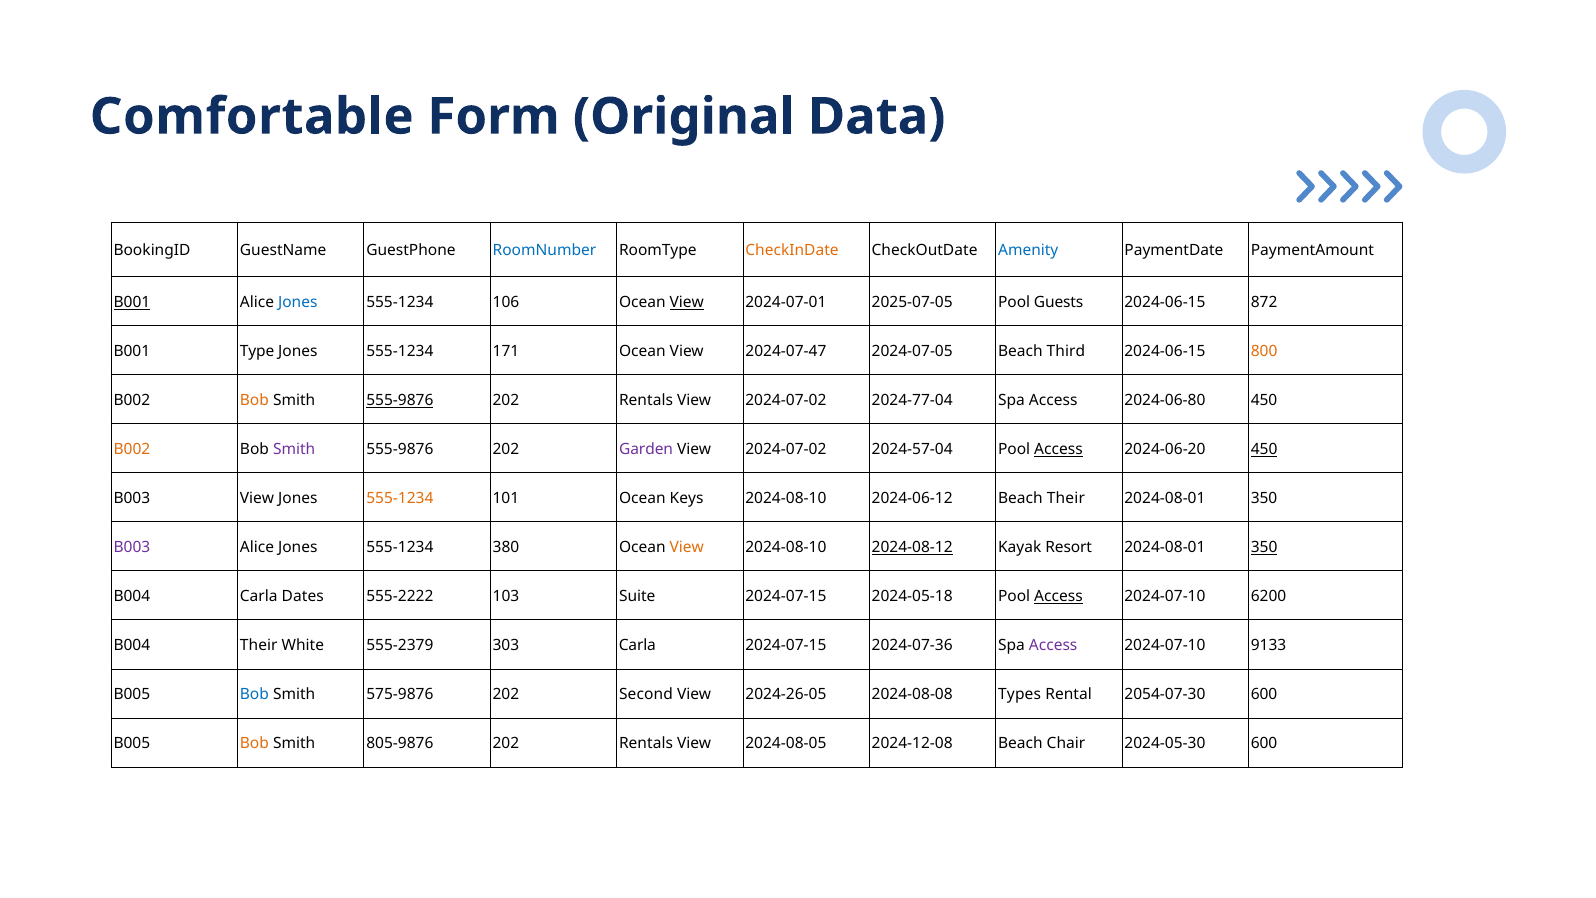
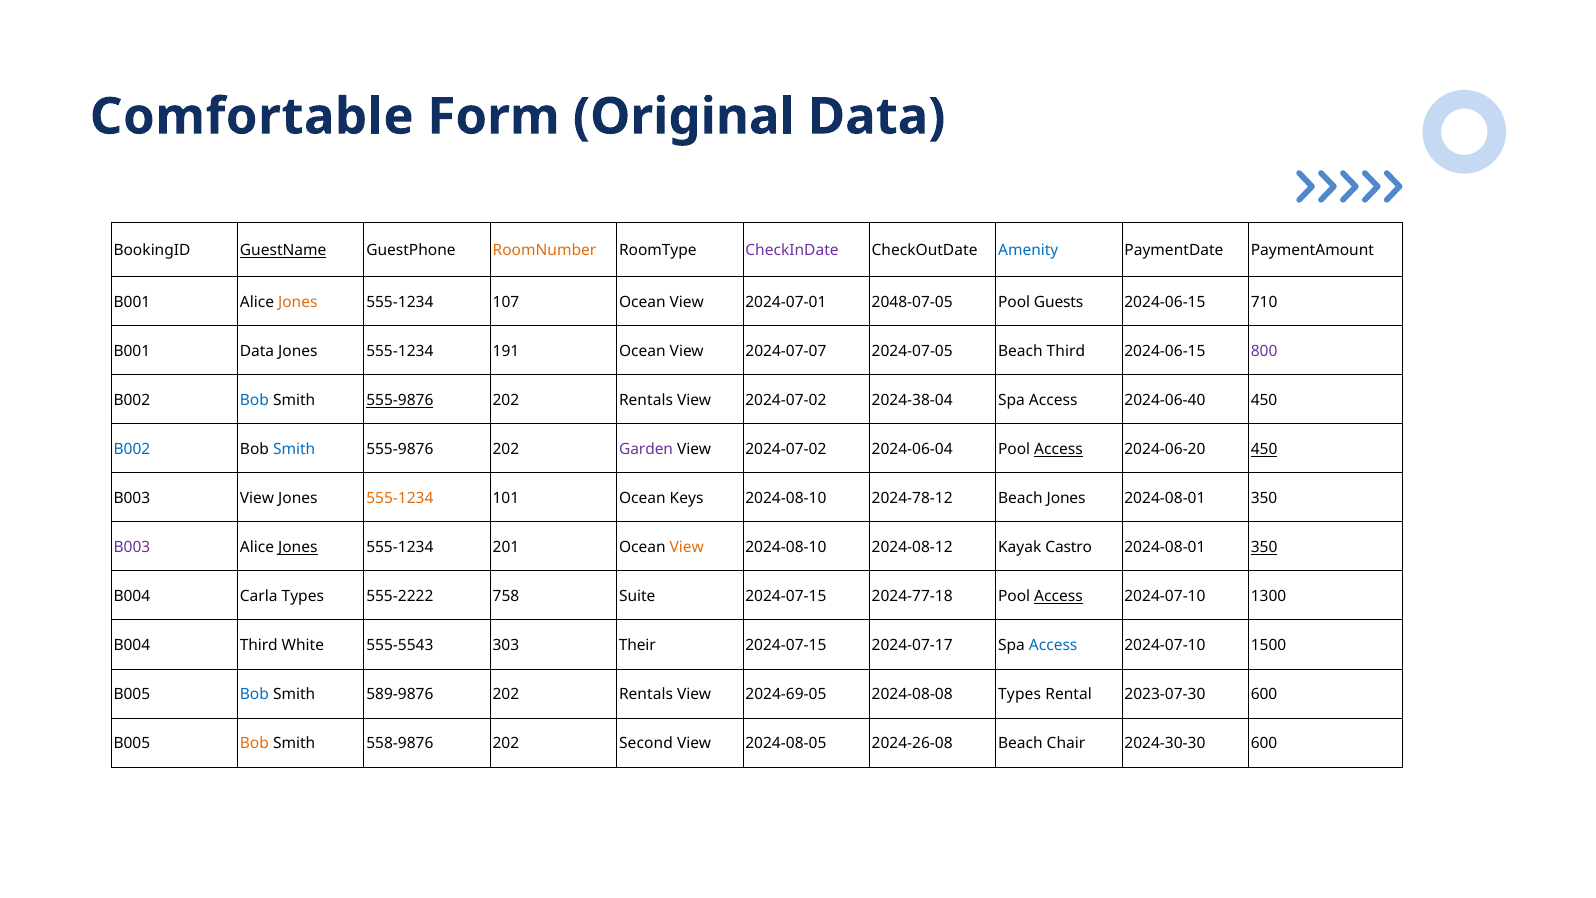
GuestName underline: none -> present
RoomNumber colour: blue -> orange
CheckInDate colour: orange -> purple
B001 at (132, 302) underline: present -> none
Jones at (298, 302) colour: blue -> orange
106: 106 -> 107
View at (687, 302) underline: present -> none
2025-07-05: 2025-07-05 -> 2048-07-05
872: 872 -> 710
B001 Type: Type -> Data
171: 171 -> 191
2024-07-47: 2024-07-47 -> 2024-07-07
800 colour: orange -> purple
Bob at (254, 400) colour: orange -> blue
2024-77-04: 2024-77-04 -> 2024-38-04
2024-06-80: 2024-06-80 -> 2024-06-40
B002 at (132, 449) colour: orange -> blue
Smith at (294, 449) colour: purple -> blue
2024-57-04: 2024-57-04 -> 2024-06-04
2024-06-12: 2024-06-12 -> 2024-78-12
Beach Their: Their -> Jones
Jones at (298, 547) underline: none -> present
380: 380 -> 201
2024-08-12 underline: present -> none
Resort: Resort -> Castro
Carla Dates: Dates -> Types
103: 103 -> 758
2024-05-18: 2024-05-18 -> 2024-77-18
6200: 6200 -> 1300
B004 Their: Their -> Third
555-2379: 555-2379 -> 555-5543
303 Carla: Carla -> Their
2024-07-36: 2024-07-36 -> 2024-07-17
Access at (1053, 645) colour: purple -> blue
9133: 9133 -> 1500
575-9876: 575-9876 -> 589-9876
Second at (646, 694): Second -> Rentals
2024-26-05: 2024-26-05 -> 2024-69-05
2054-07-30: 2054-07-30 -> 2023-07-30
805-9876: 805-9876 -> 558-9876
Rentals at (646, 743): Rentals -> Second
2024-12-08: 2024-12-08 -> 2024-26-08
2024-05-30: 2024-05-30 -> 2024-30-30
